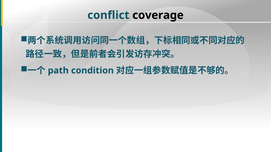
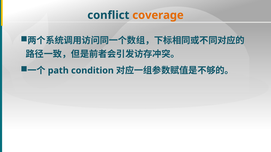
coverage colour: black -> orange
